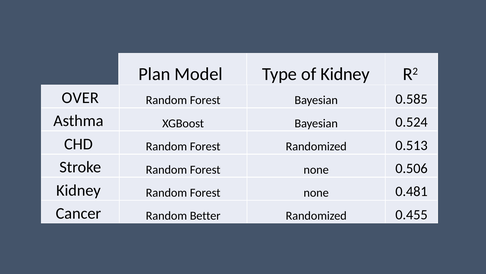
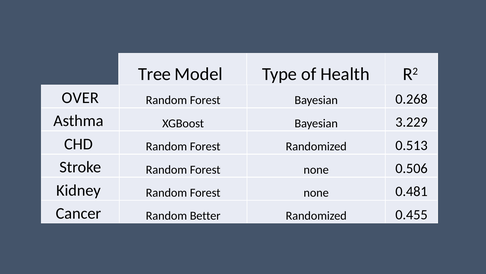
Plan: Plan -> Tree
of Kidney: Kidney -> Health
0.585: 0.585 -> 0.268
0.524: 0.524 -> 3.229
